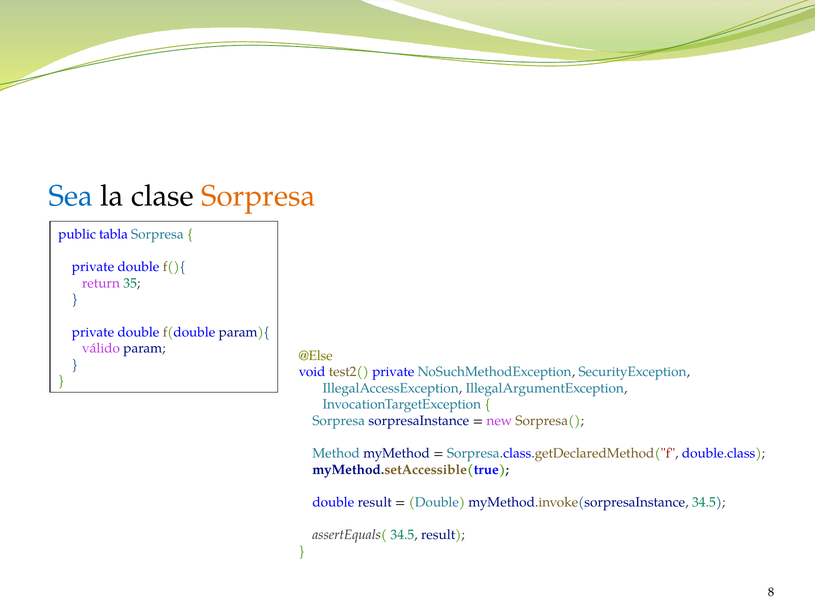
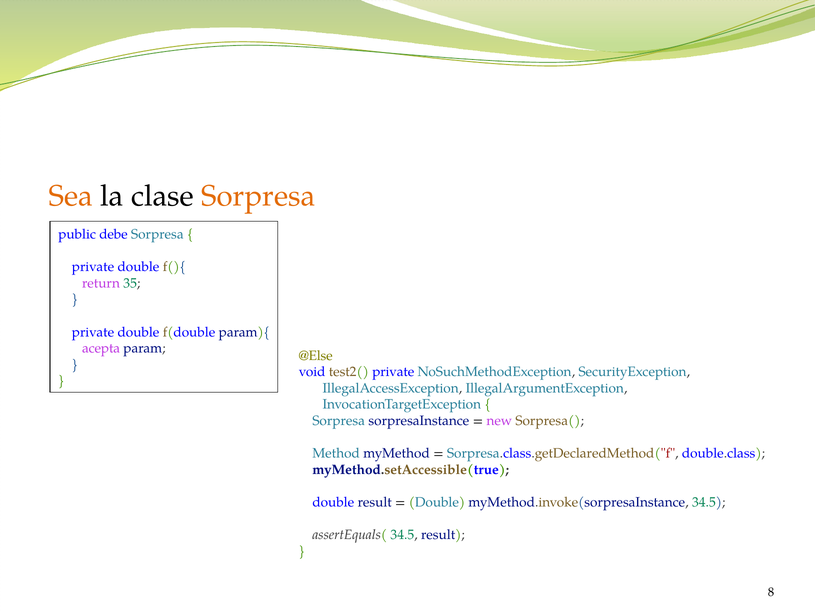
Sea colour: blue -> orange
tabla: tabla -> debe
válido: válido -> acepta
